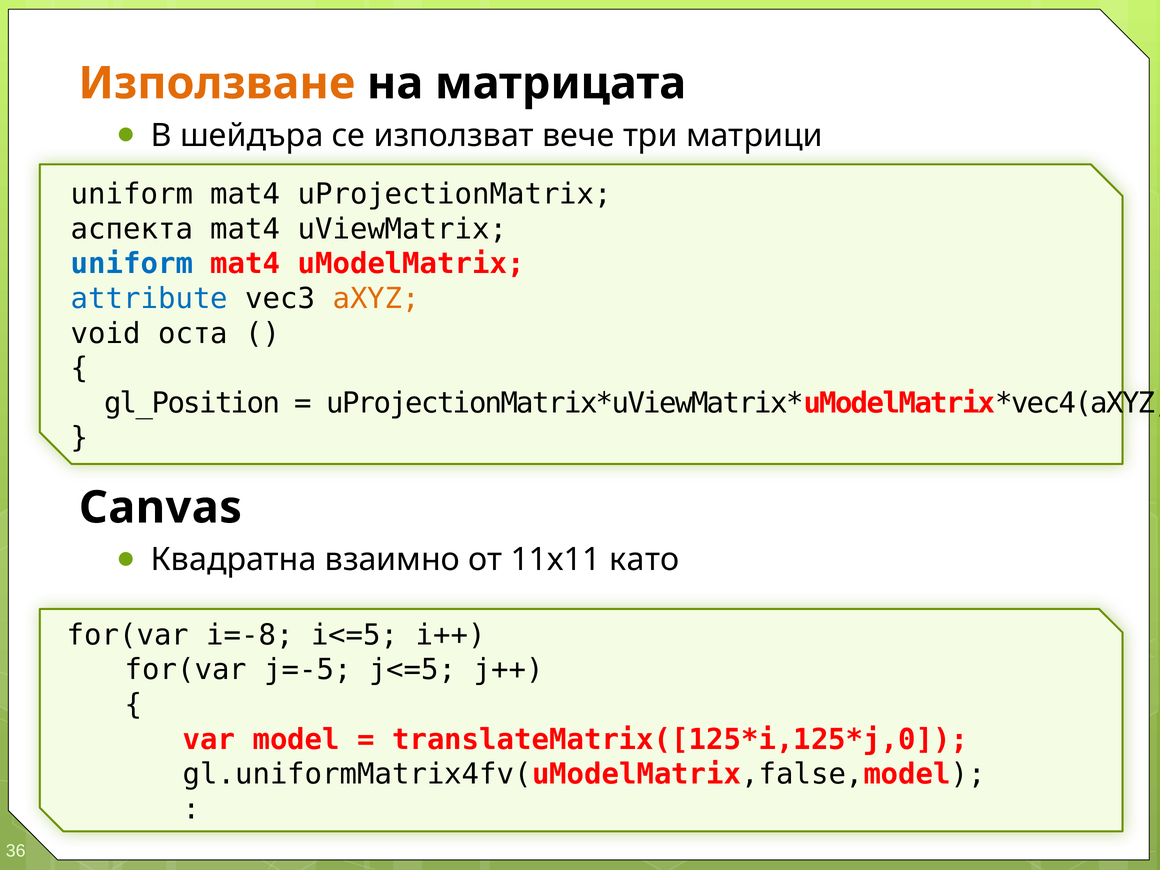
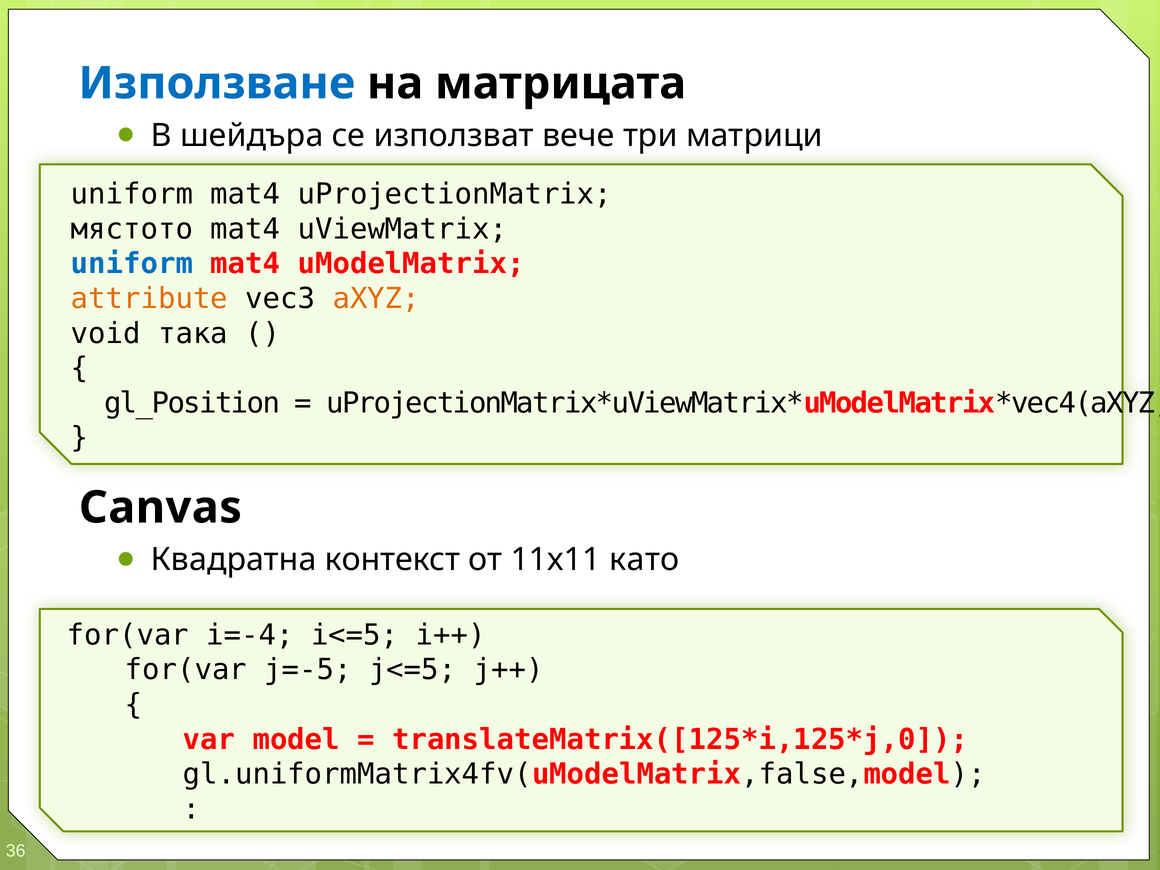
Използване colour: orange -> blue
аспекта: аспекта -> мястото
attribute colour: blue -> orange
оста: оста -> така
взаимно: взаимно -> контекст
i=-8: i=-8 -> i=-4
